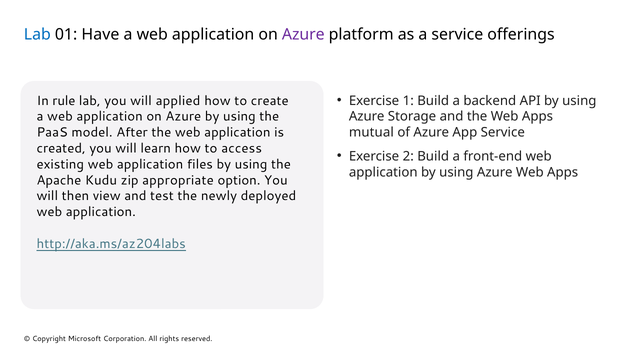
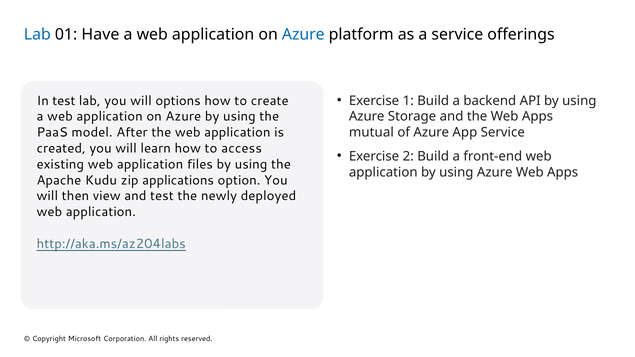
Azure at (303, 35) colour: purple -> blue
In rule: rule -> test
applied: applied -> options
appropriate: appropriate -> applications
